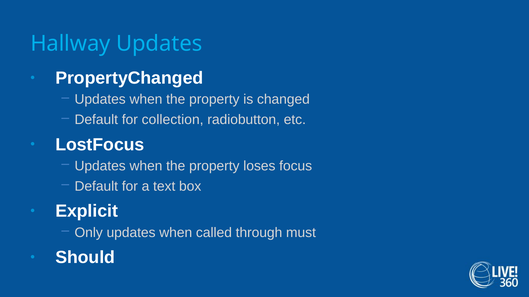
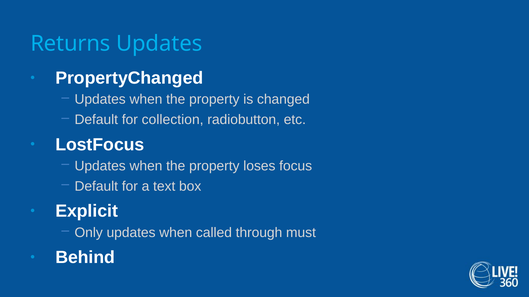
Hallway: Hallway -> Returns
Should: Should -> Behind
